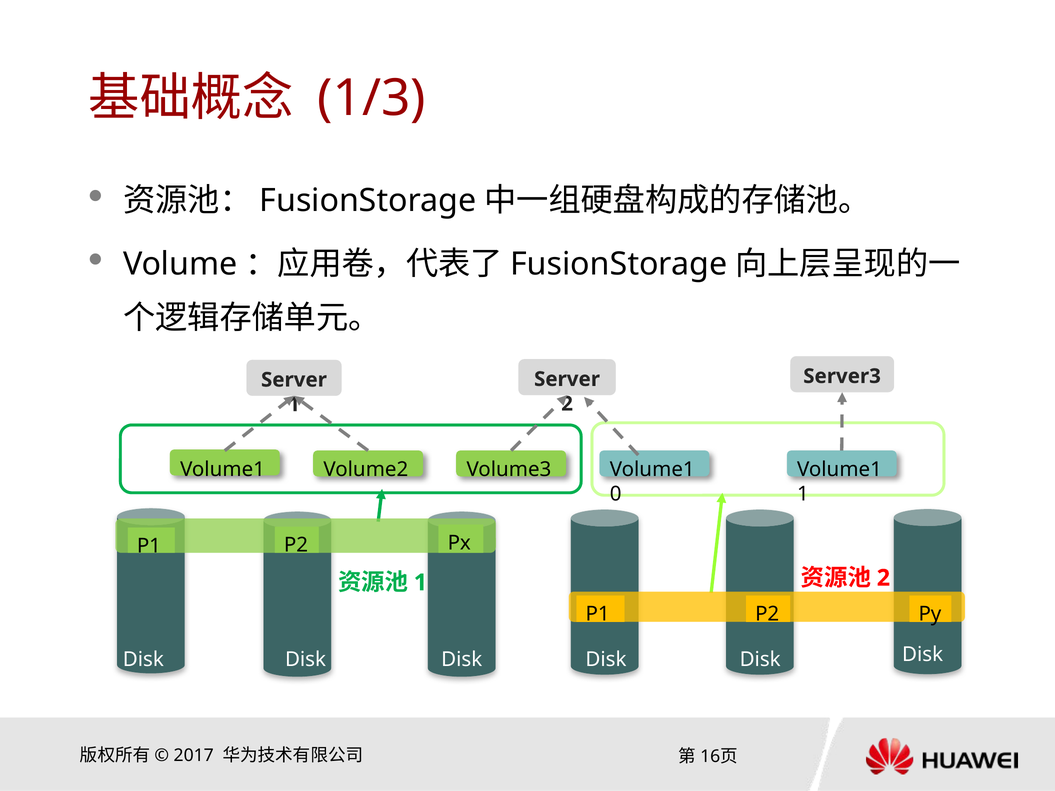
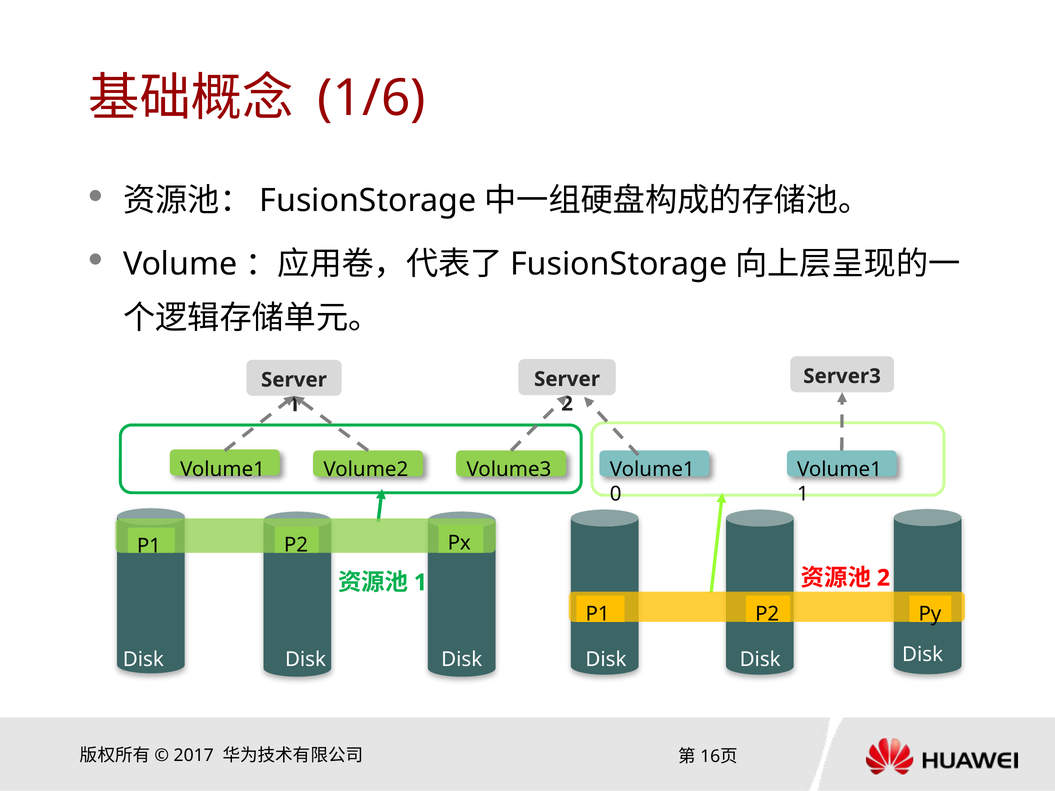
1/3: 1/3 -> 1/6
